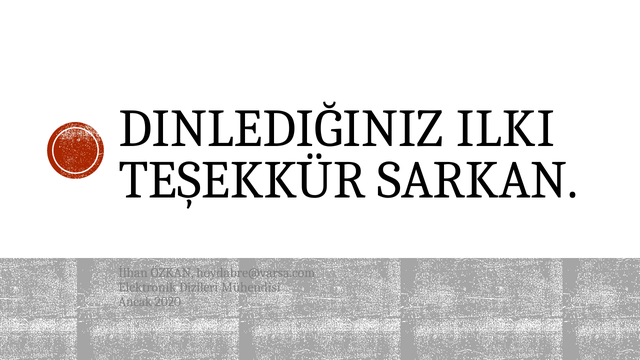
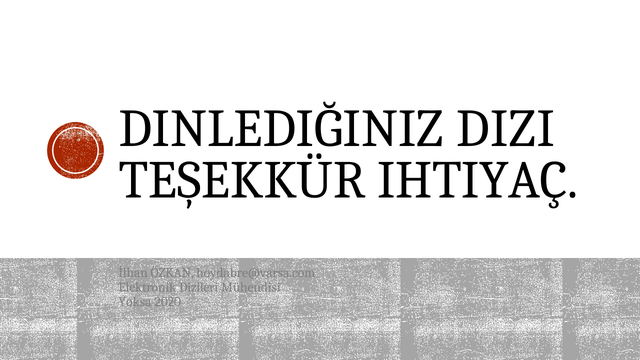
ILKI: ILKI -> DIZI
SARKAN: SARKAN -> IHTIYAÇ
Ancak: Ancak -> Yoksa
